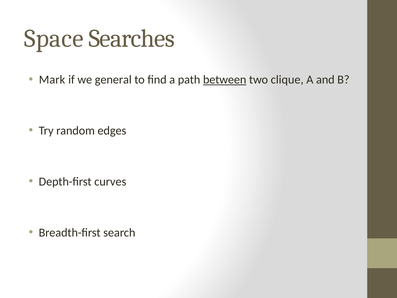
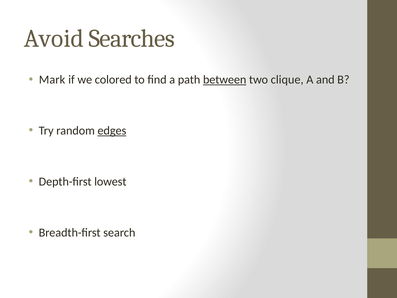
Space: Space -> Avoid
general: general -> colored
edges underline: none -> present
curves: curves -> lowest
